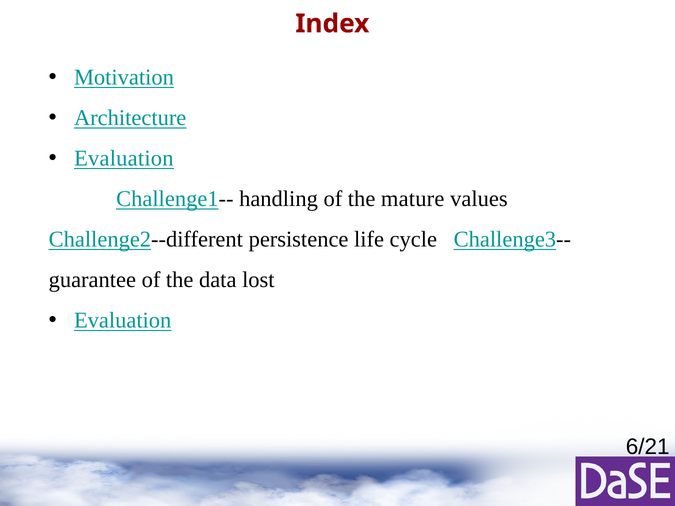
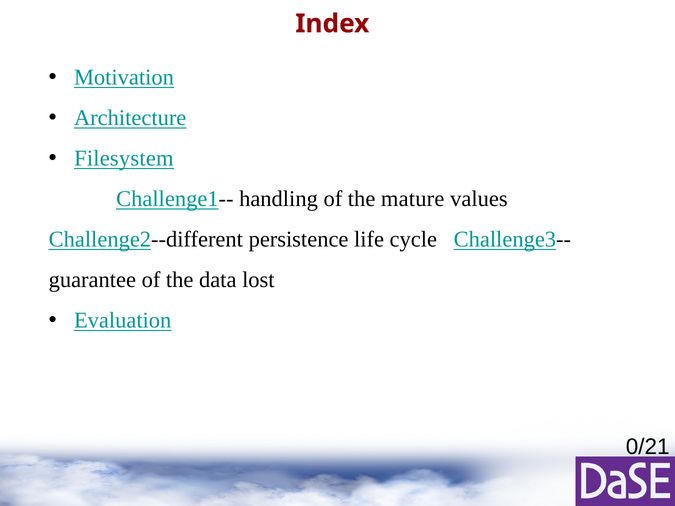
Evaluation at (124, 159): Evaluation -> Filesystem
6/21: 6/21 -> 0/21
